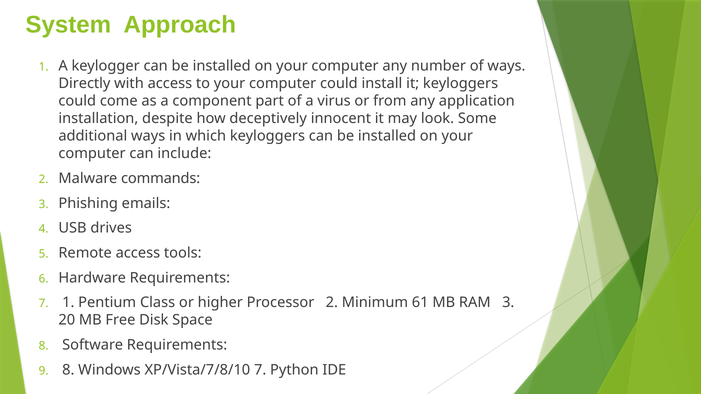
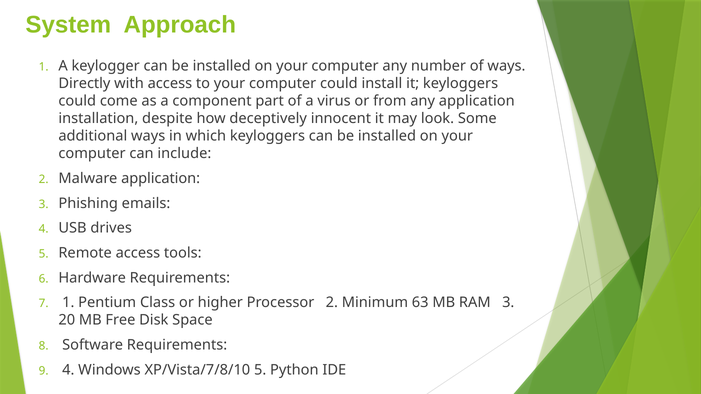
Malware commands: commands -> application
61: 61 -> 63
8 at (68, 370): 8 -> 4
XP/Vista/7/8/10 7: 7 -> 5
